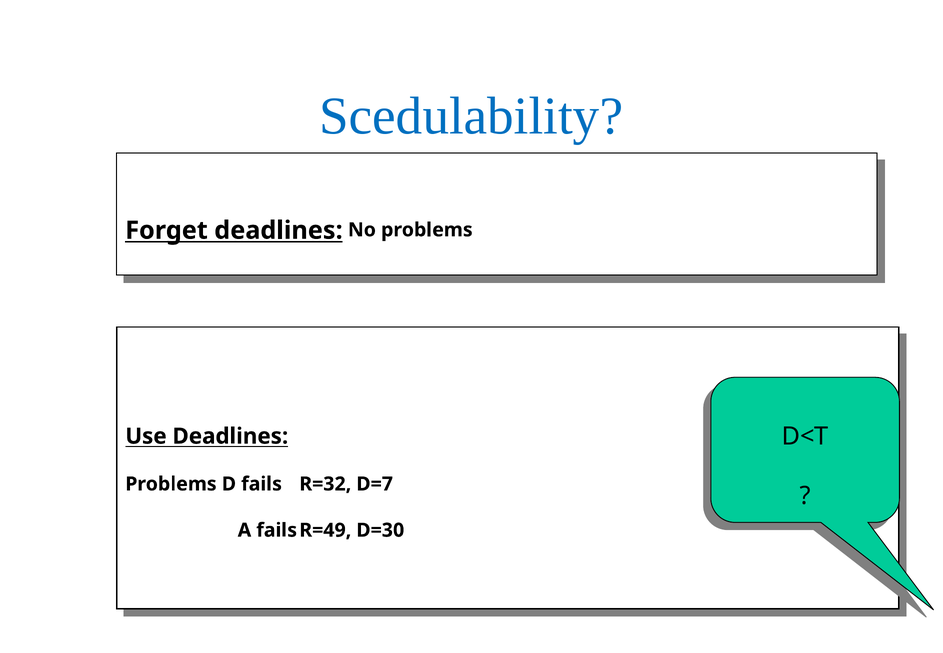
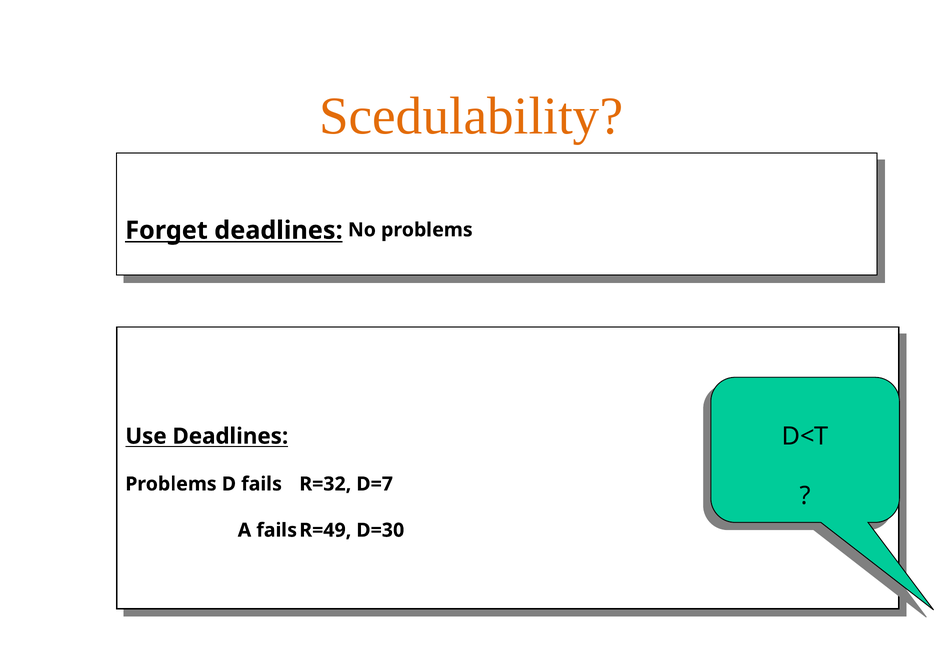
Scedulability colour: blue -> orange
